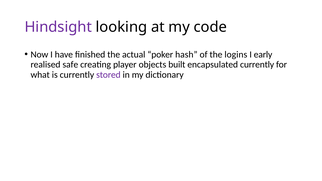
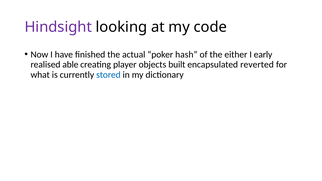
logins: logins -> either
safe: safe -> able
encapsulated currently: currently -> reverted
stored colour: purple -> blue
